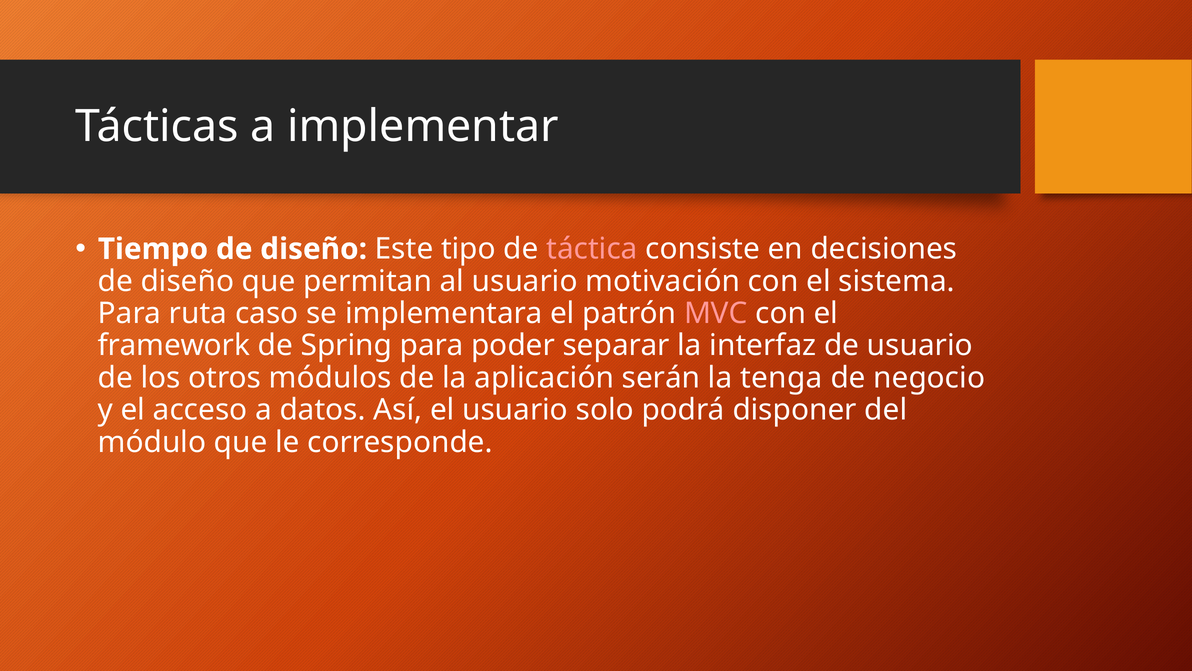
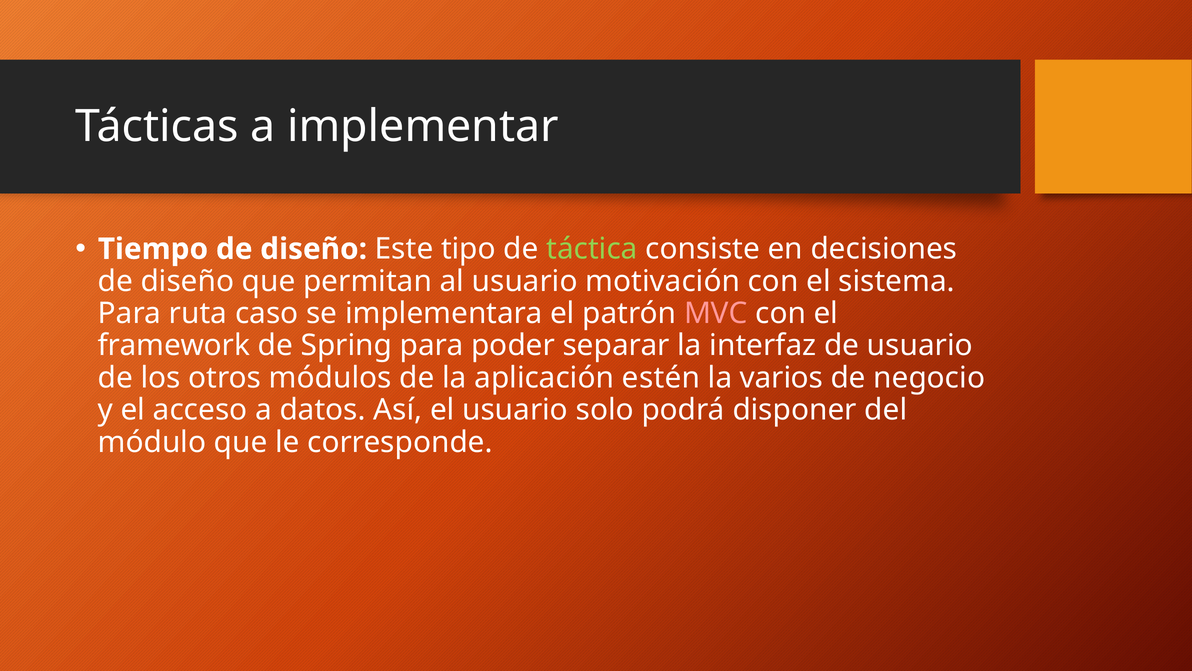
táctica colour: pink -> light green
serán: serán -> estén
tenga: tenga -> varios
